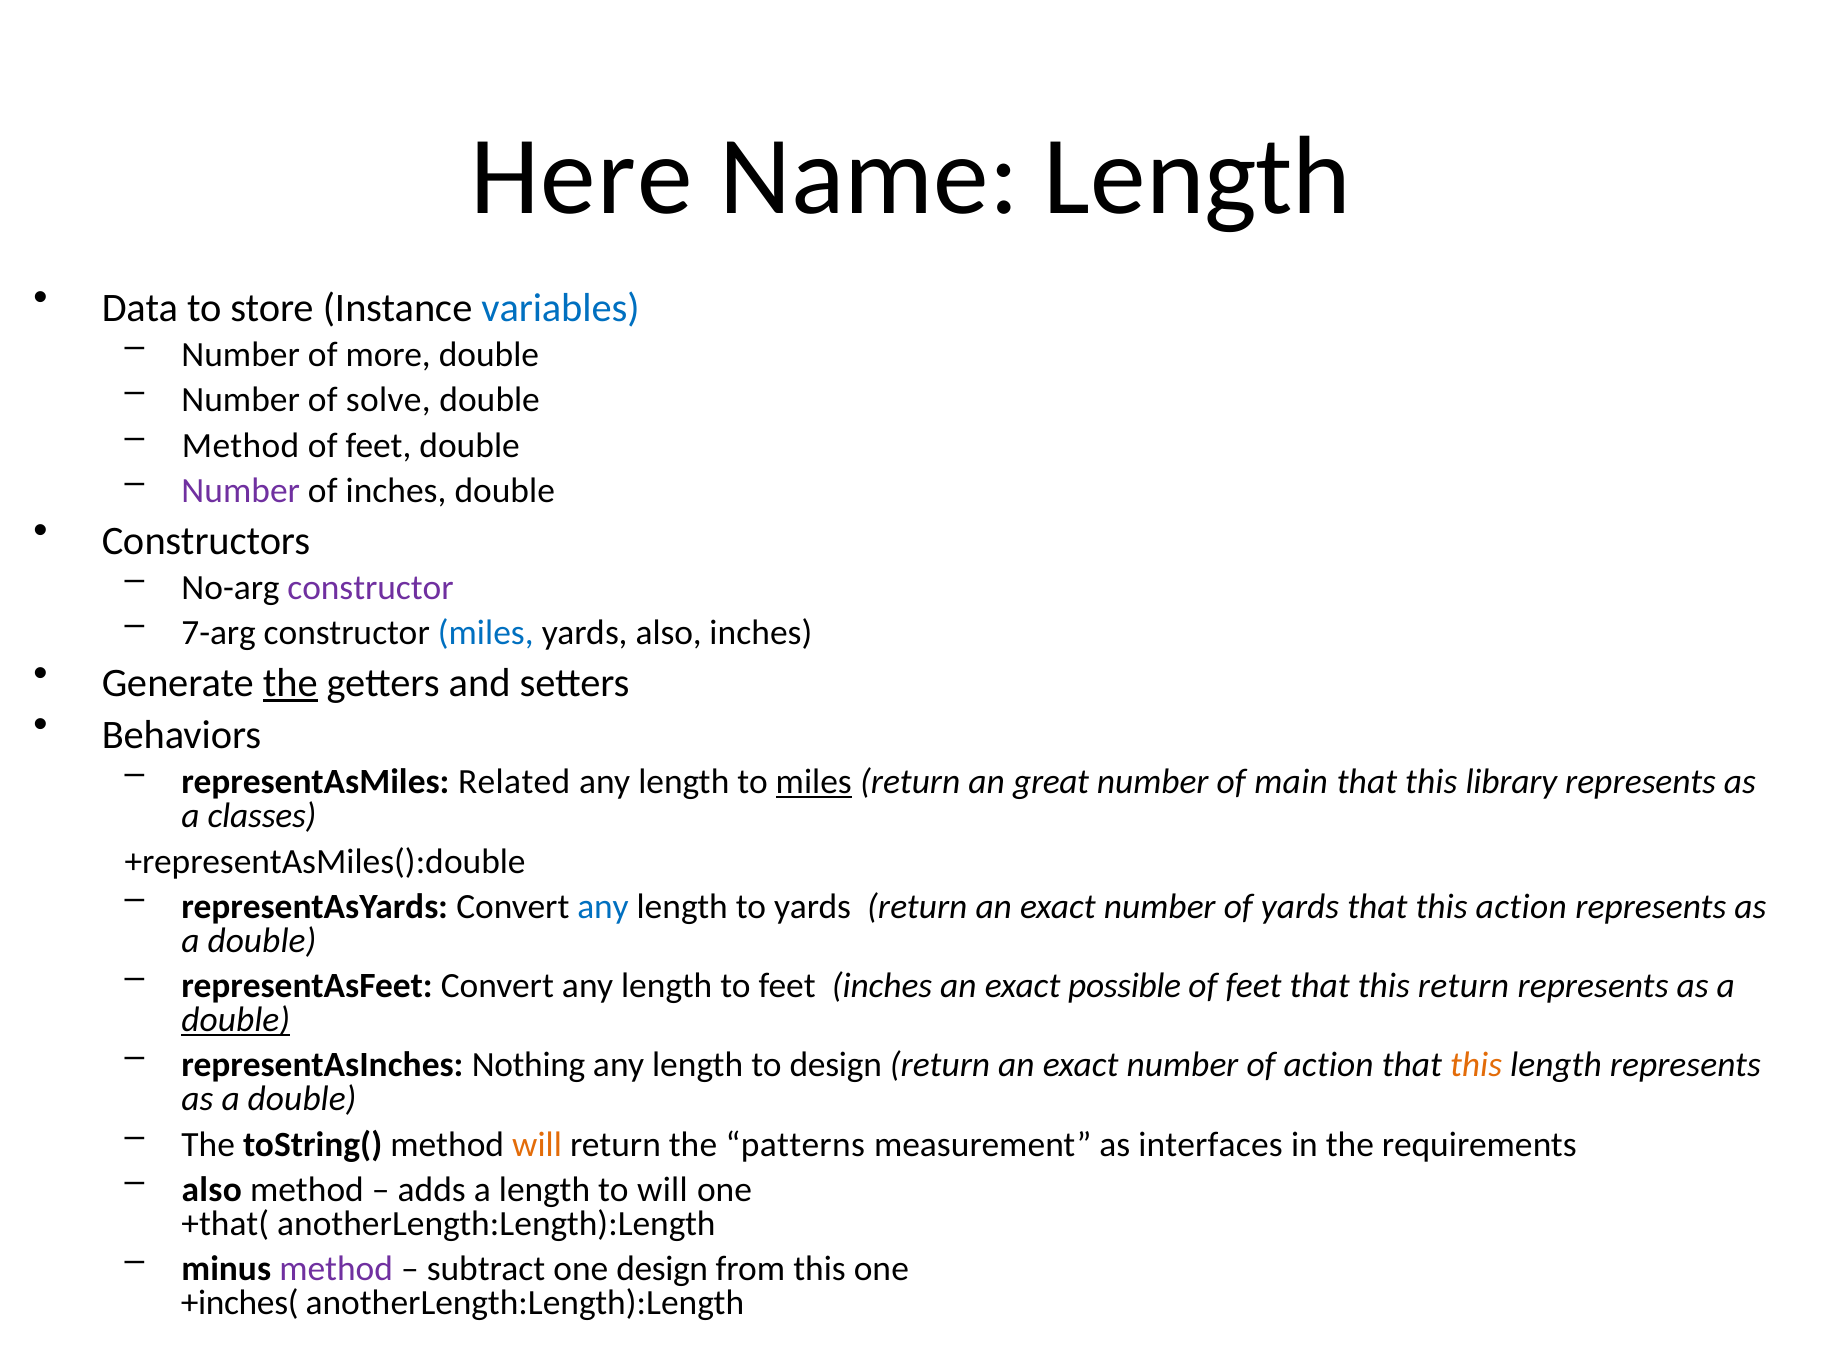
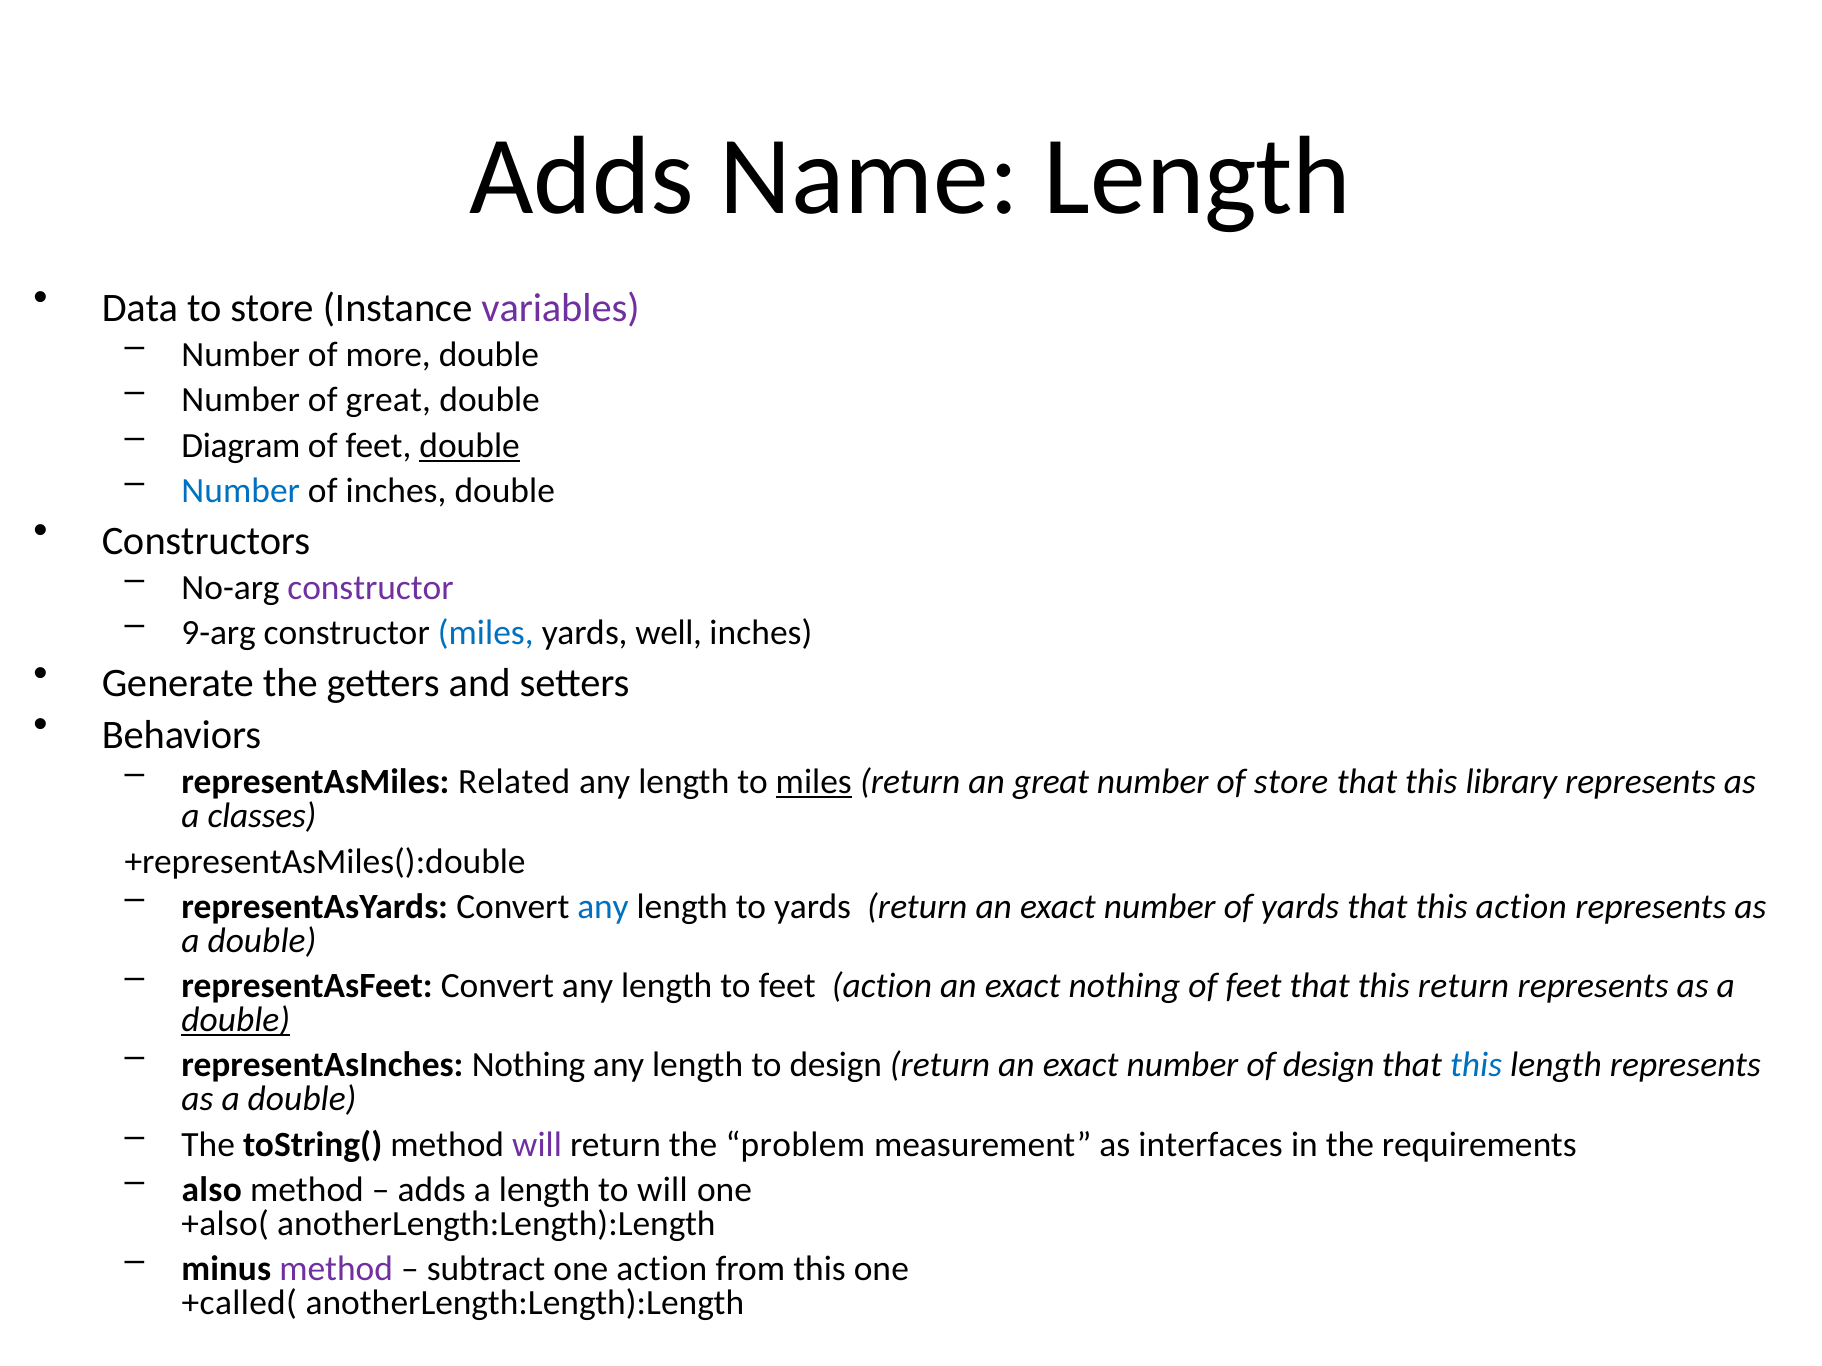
Here at (581, 176): Here -> Adds
variables colour: blue -> purple
of solve: solve -> great
Method at (241, 446): Method -> Diagram
double at (470, 446) underline: none -> present
Number at (241, 491) colour: purple -> blue
7-arg: 7-arg -> 9-arg
yards also: also -> well
the at (290, 684) underline: present -> none
of main: main -> store
feet inches: inches -> action
exact possible: possible -> nothing
of action: action -> design
this at (1476, 1066) colour: orange -> blue
will at (537, 1145) colour: orange -> purple
patterns: patterns -> problem
+that(: +that( -> +also(
one design: design -> action
+inches(: +inches( -> +called(
